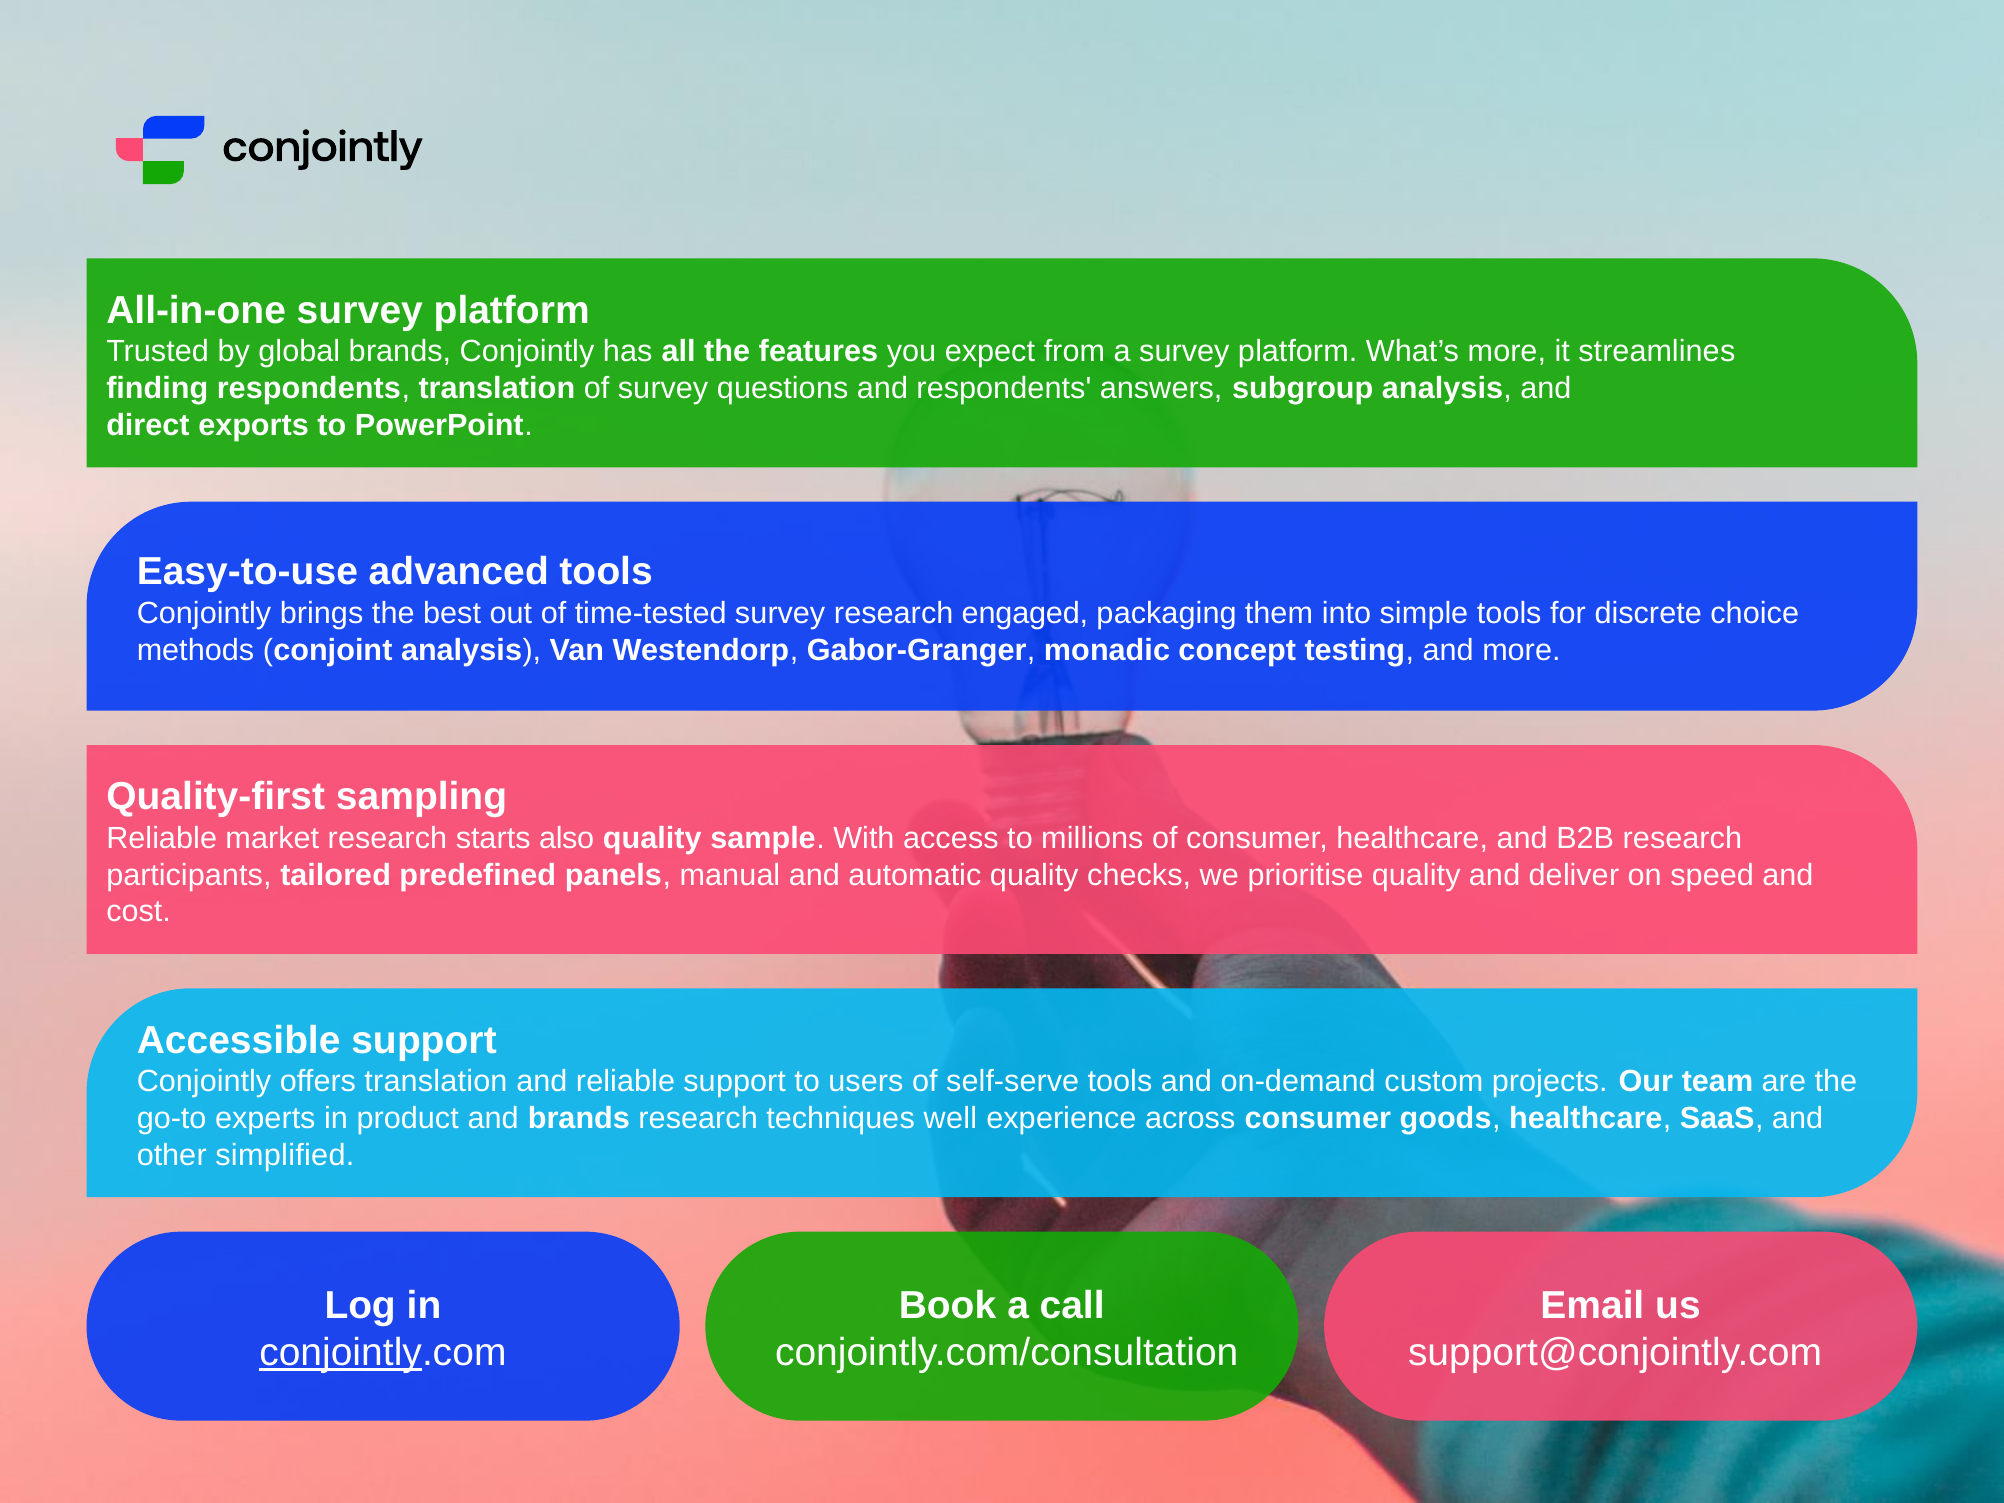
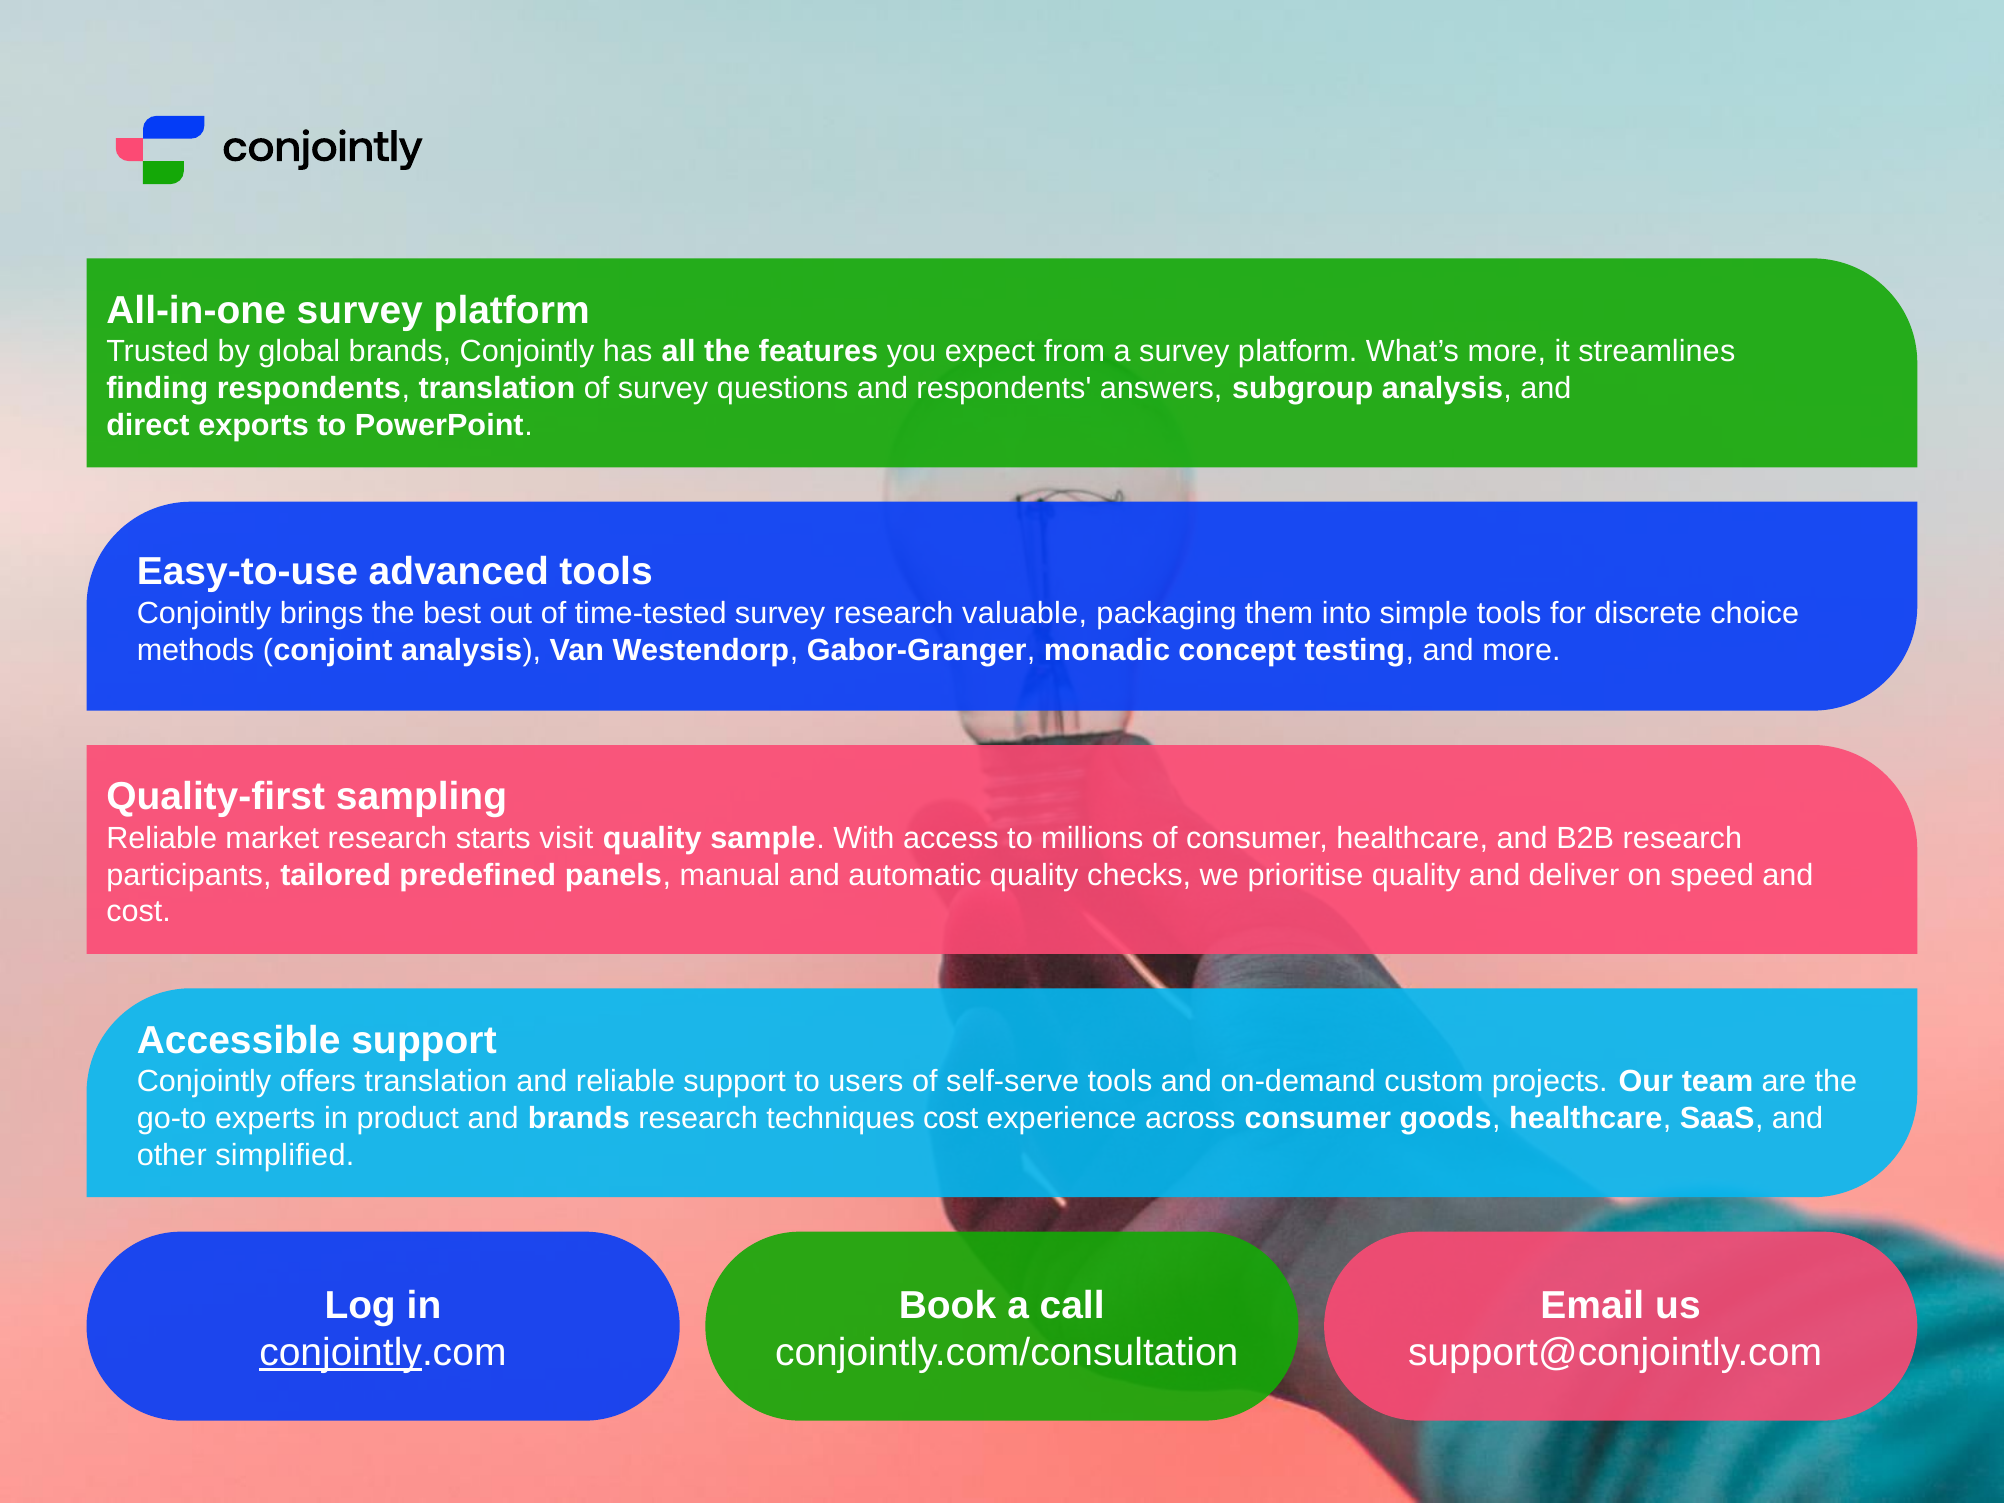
engaged: engaged -> valuable
also: also -> visit
techniques well: well -> cost
